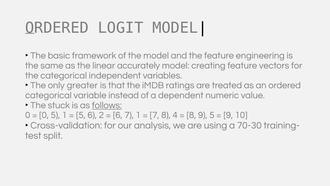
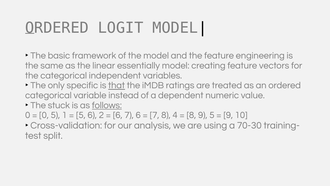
accurately: accurately -> essentially
greater: greater -> specific
that underline: none -> present
7 1: 1 -> 6
